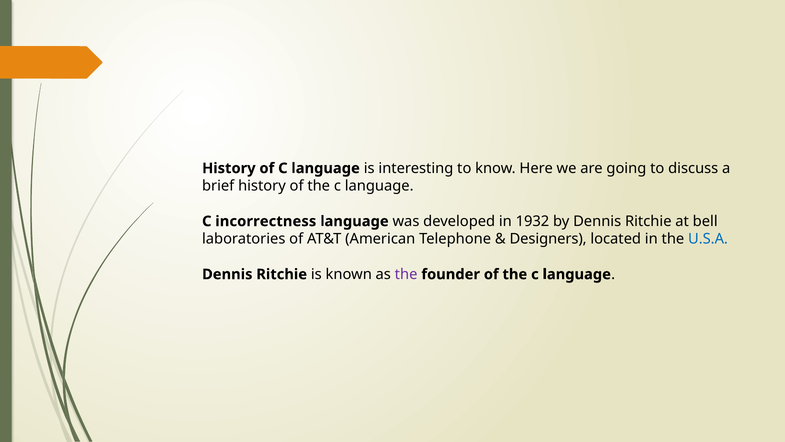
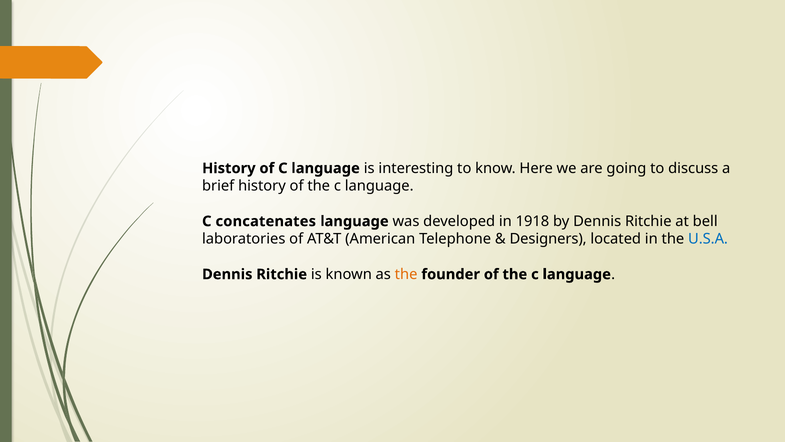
incorrectness: incorrectness -> concatenates
1932: 1932 -> 1918
the at (406, 274) colour: purple -> orange
